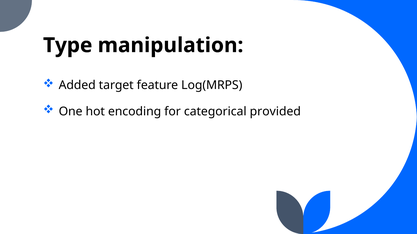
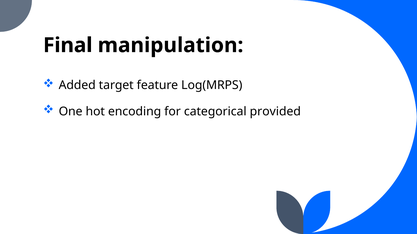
Type: Type -> Final
